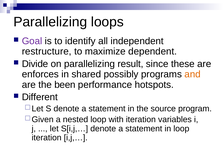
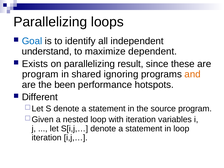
Goal colour: purple -> blue
restructure: restructure -> understand
Divide: Divide -> Exists
enforces at (40, 74): enforces -> program
possibly: possibly -> ignoring
